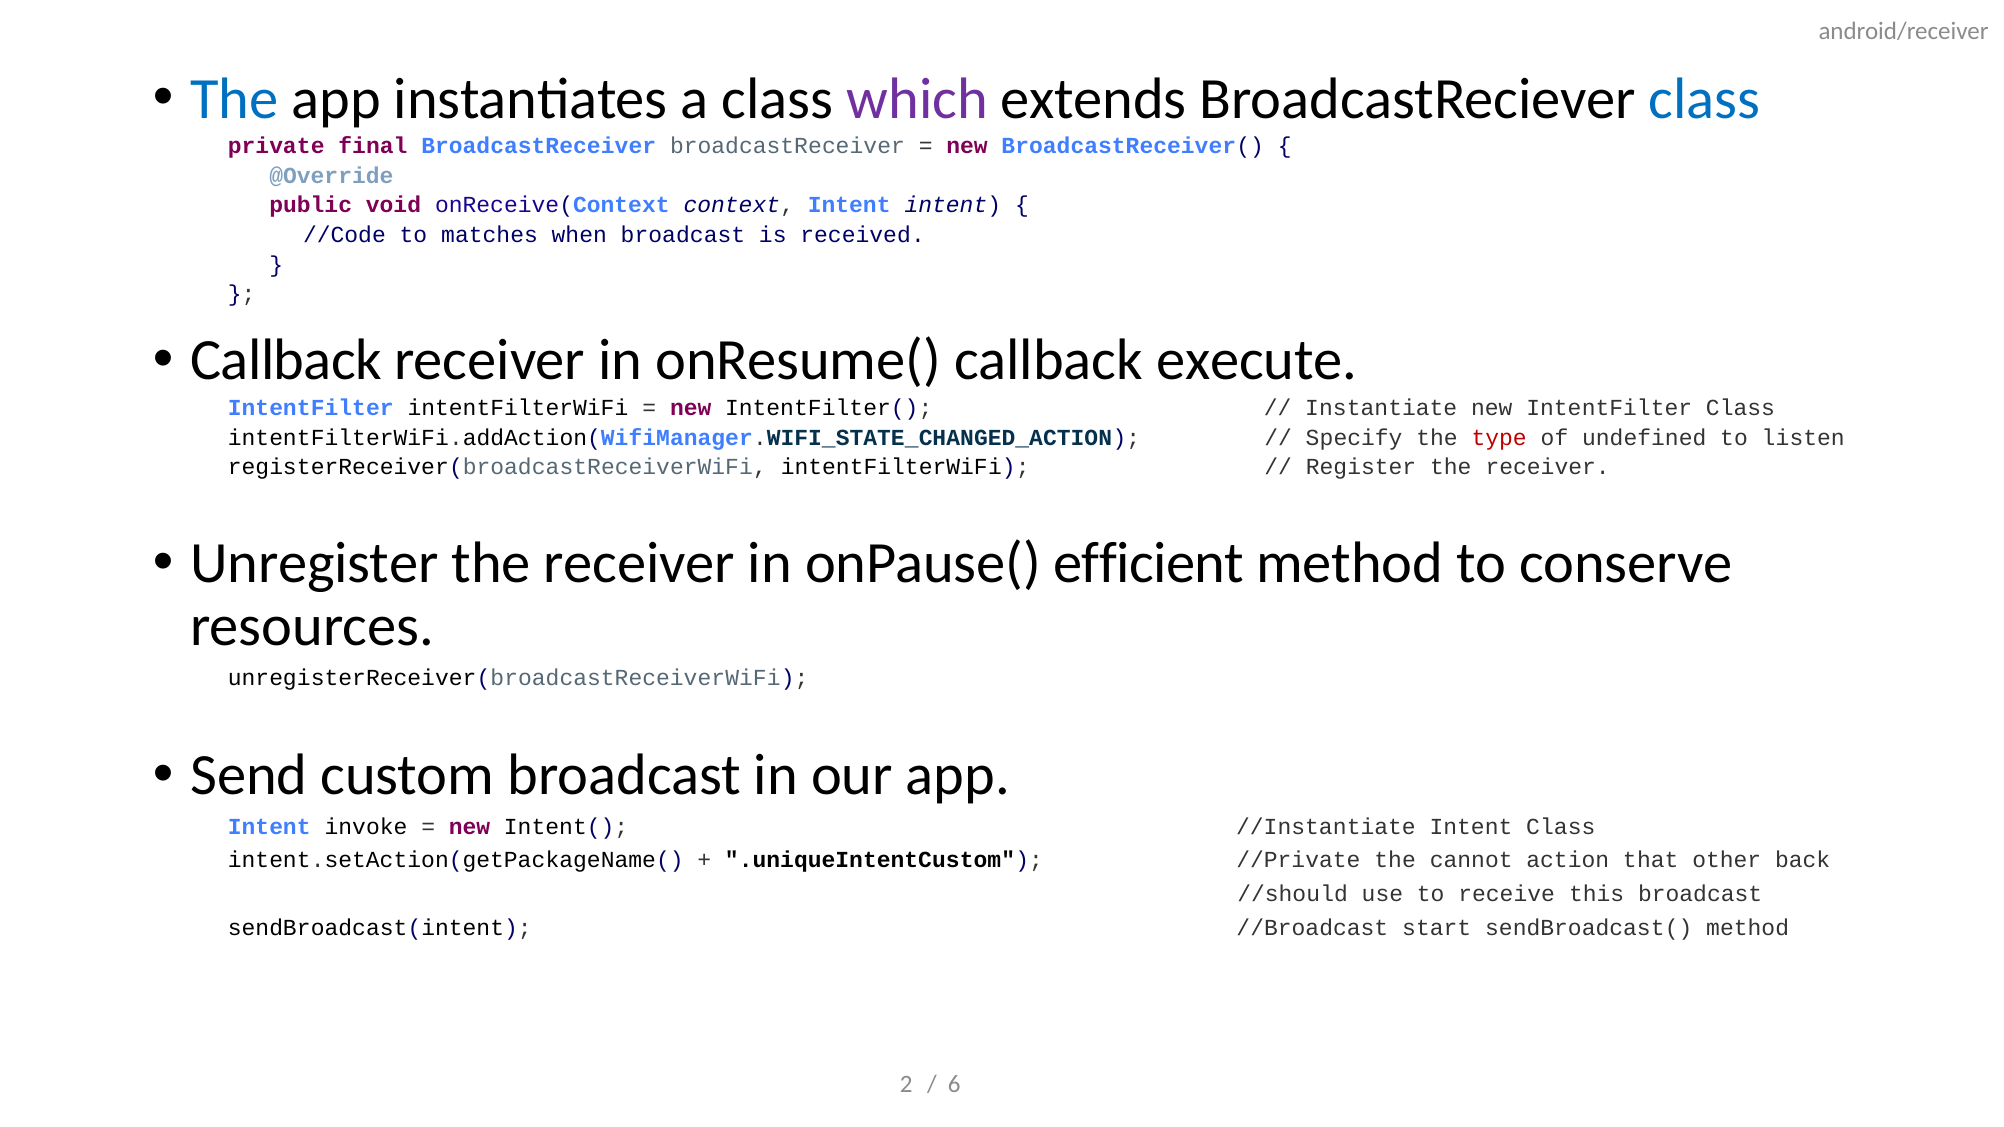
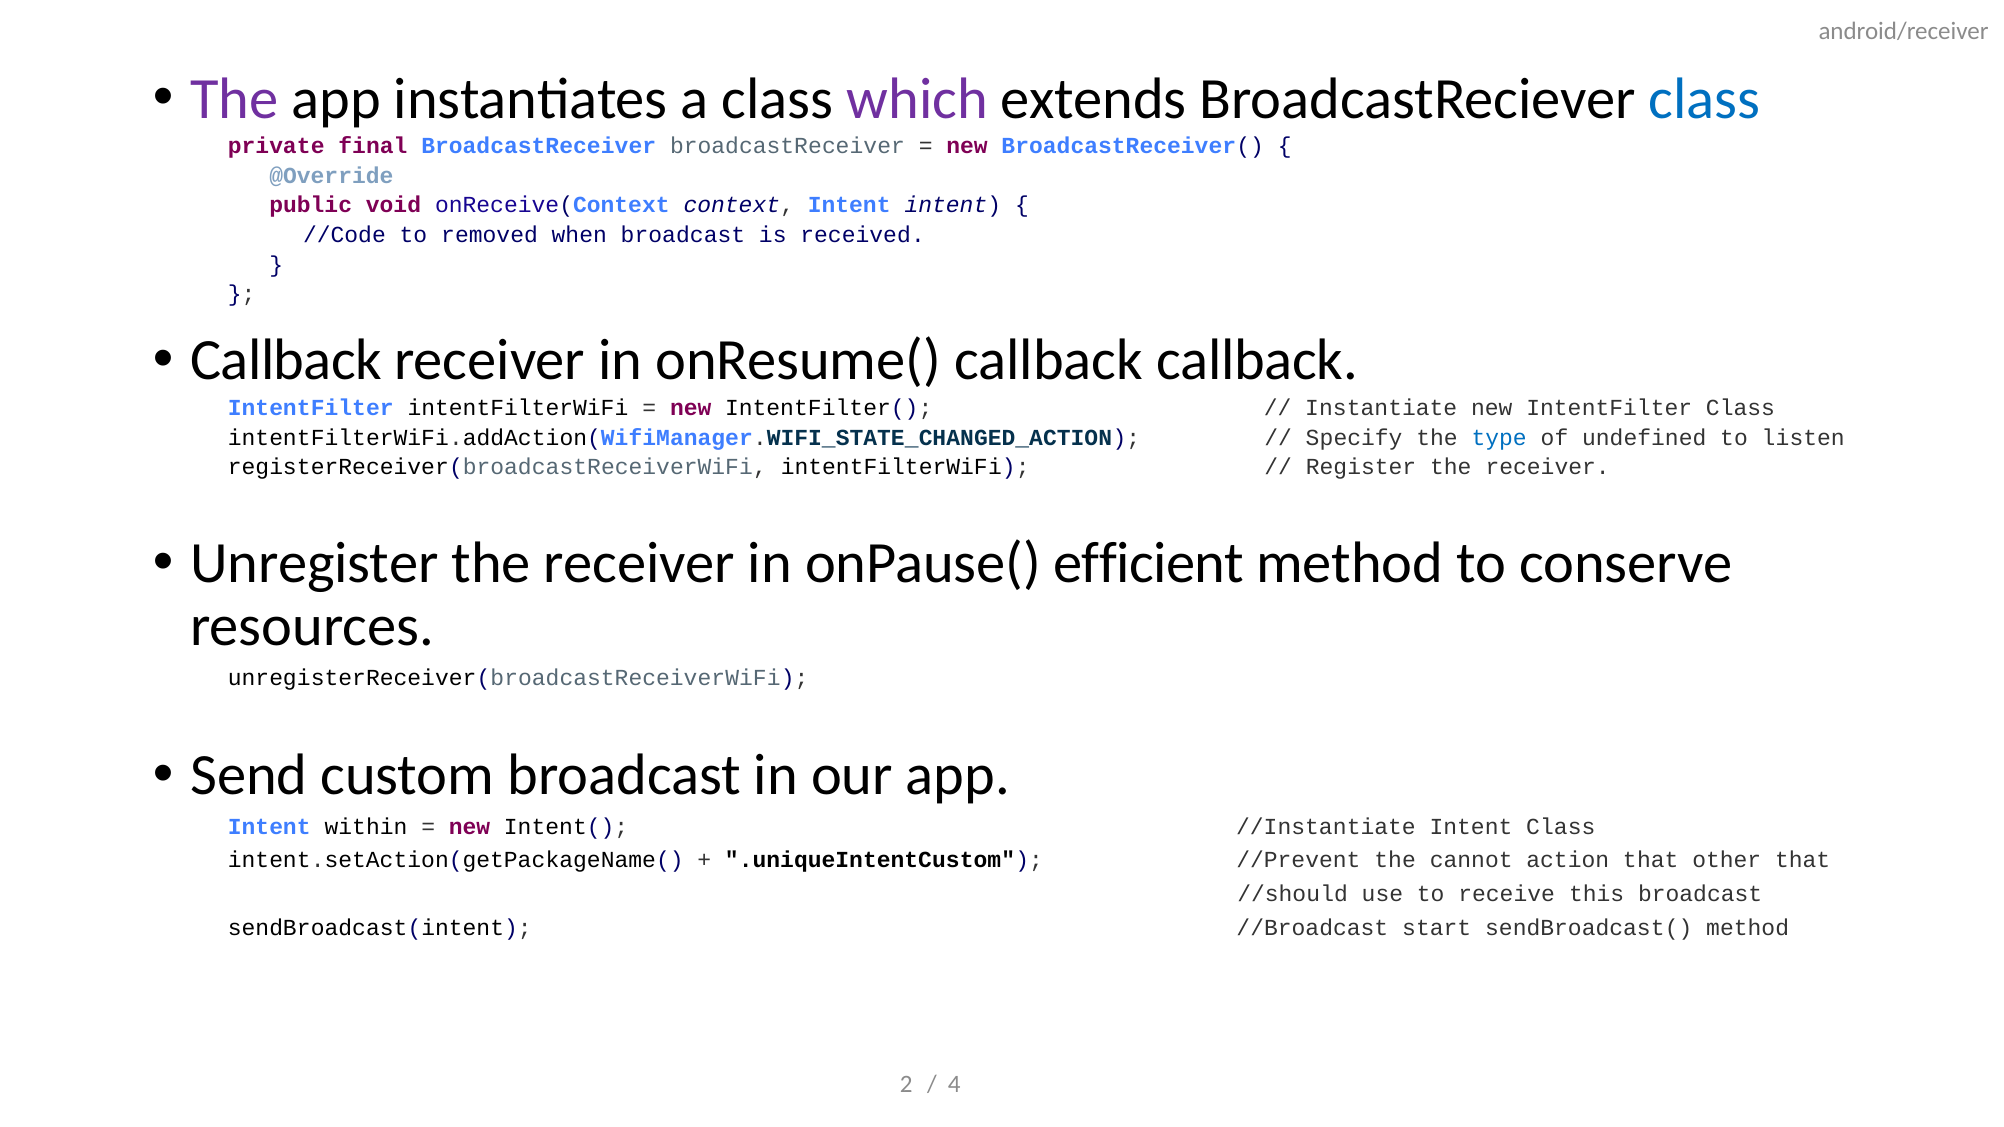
The at (234, 99) colour: blue -> purple
matches: matches -> removed
callback execute: execute -> callback
type colour: red -> blue
invoke: invoke -> within
//Private: //Private -> //Prevent
other back: back -> that
6: 6 -> 4
